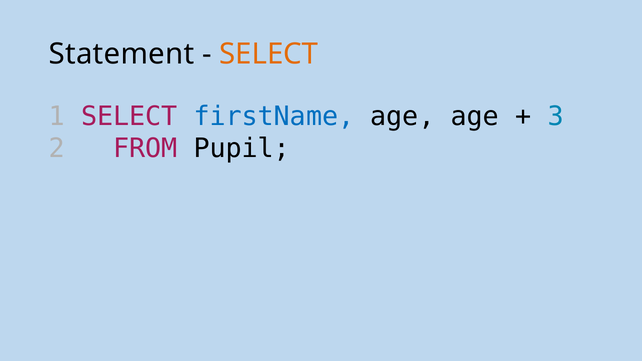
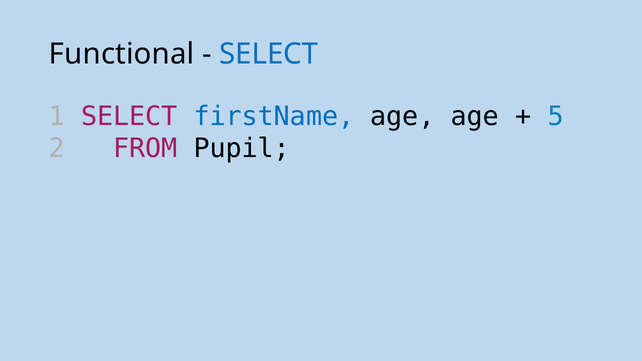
Statement: Statement -> Functional
SELECT at (269, 54) colour: orange -> blue
3: 3 -> 5
